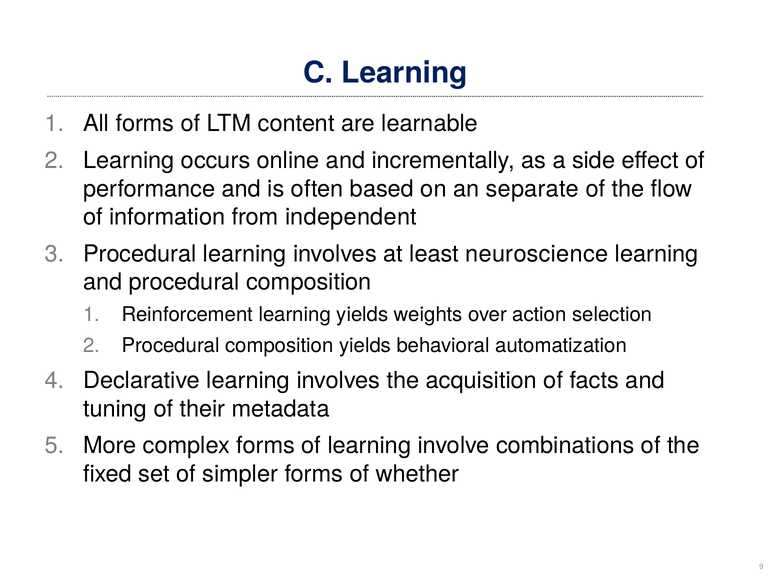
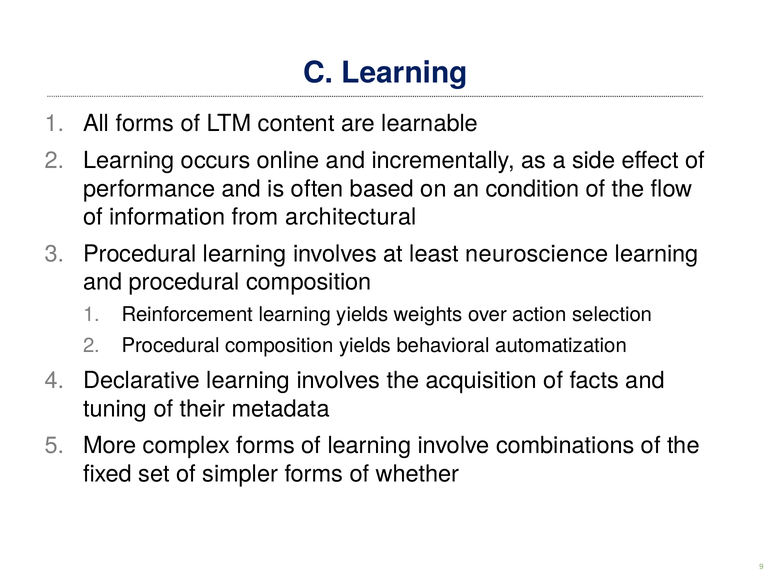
separate: separate -> condition
independent: independent -> architectural
